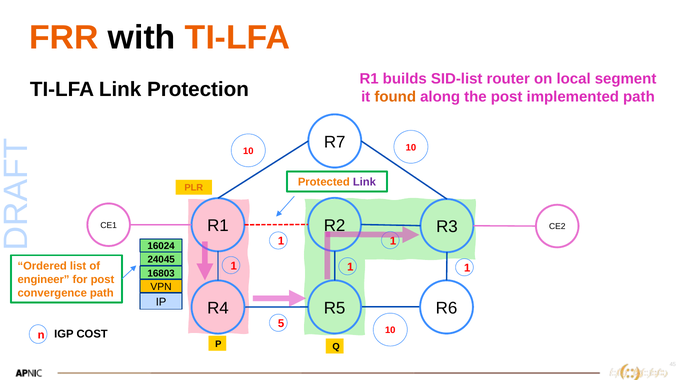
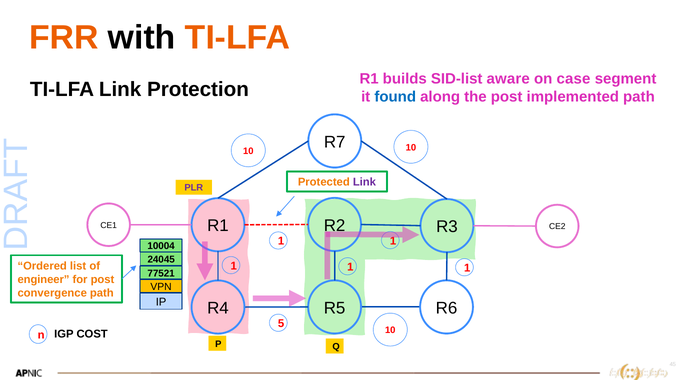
router: router -> aware
local: local -> case
found colour: orange -> blue
PLR colour: orange -> purple
16024: 16024 -> 10004
16803: 16803 -> 77521
